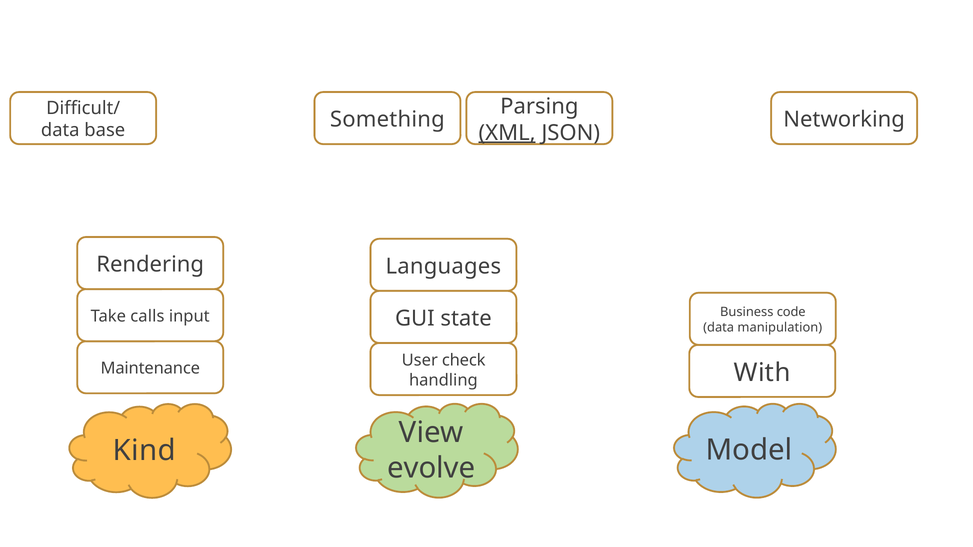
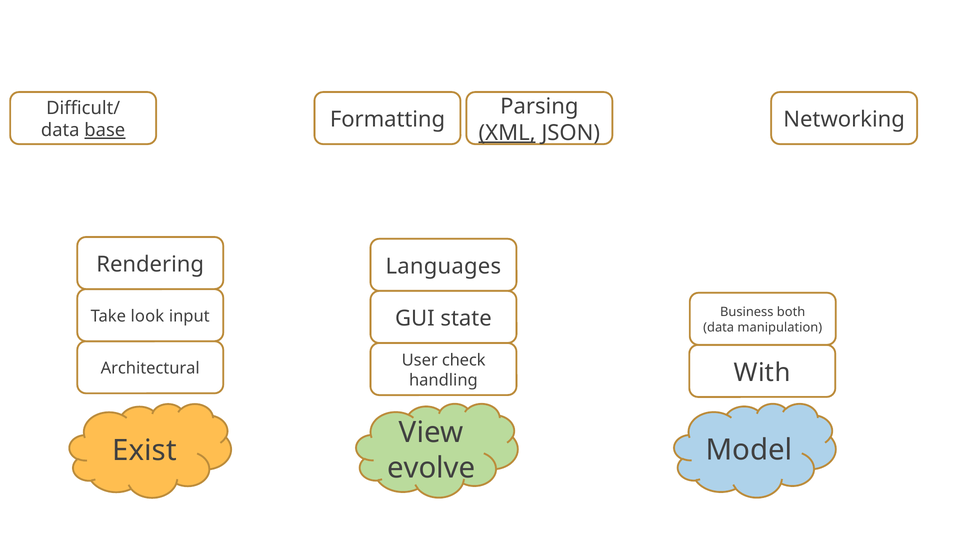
Something: Something -> Formatting
base underline: none -> present
code: code -> both
calls: calls -> look
Maintenance: Maintenance -> Architectural
Kind: Kind -> Exist
